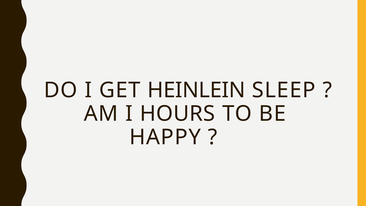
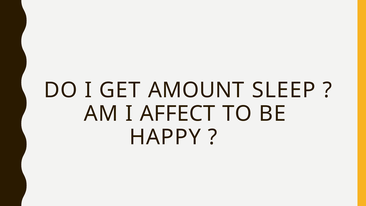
HEINLEIN: HEINLEIN -> AMOUNT
HOURS: HOURS -> AFFECT
